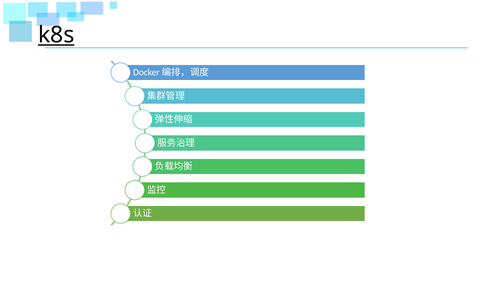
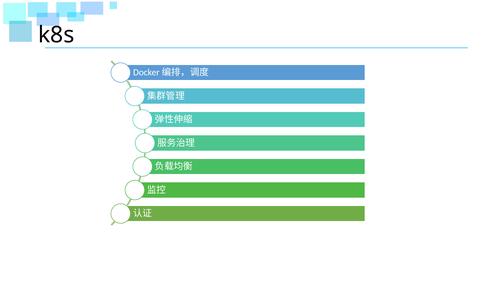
k8s underline: present -> none
